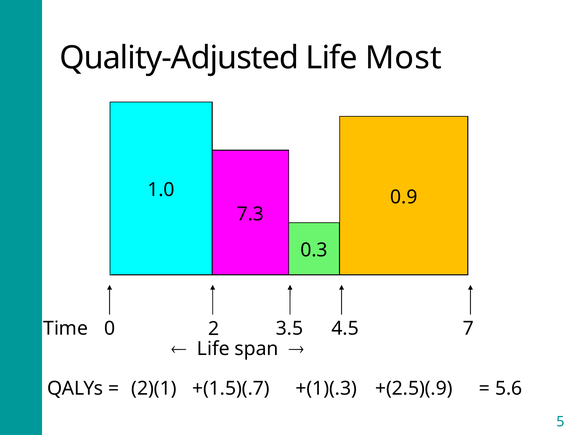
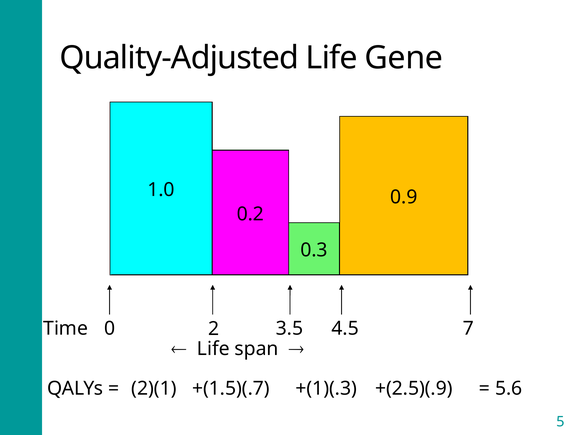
Most: Most -> Gene
7.3: 7.3 -> 0.2
